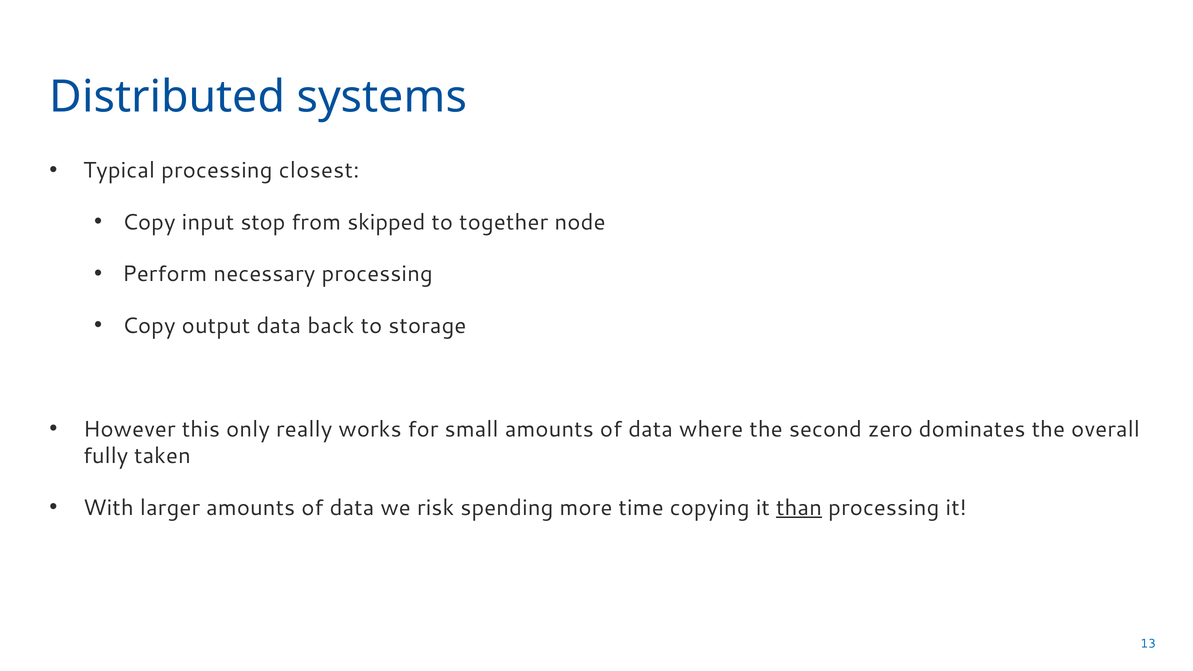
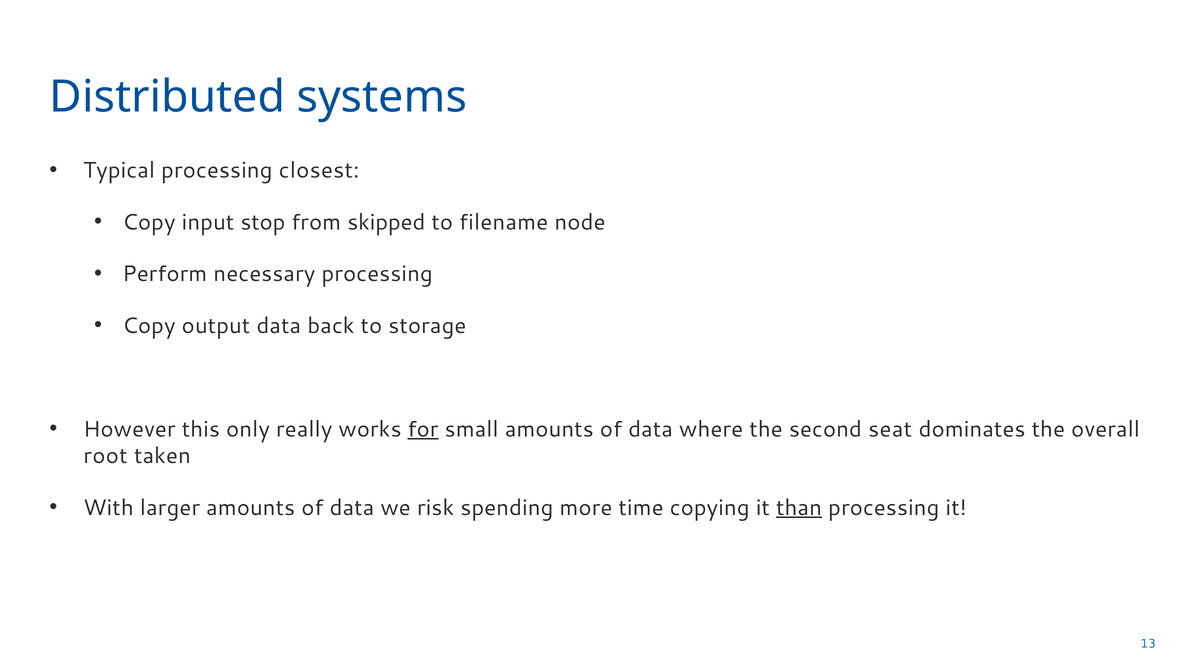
together: together -> filename
for underline: none -> present
zero: zero -> seat
fully: fully -> root
